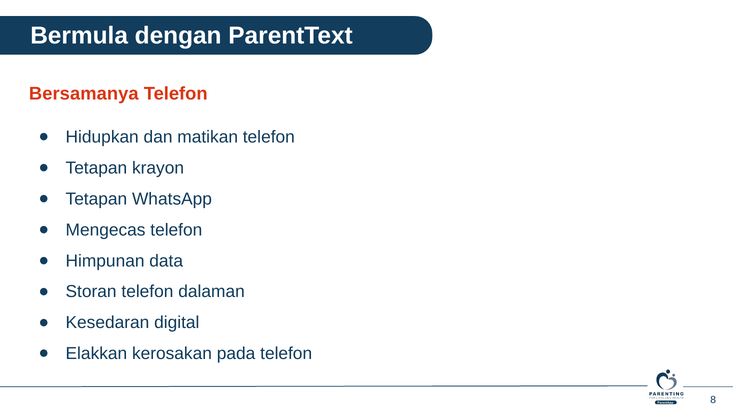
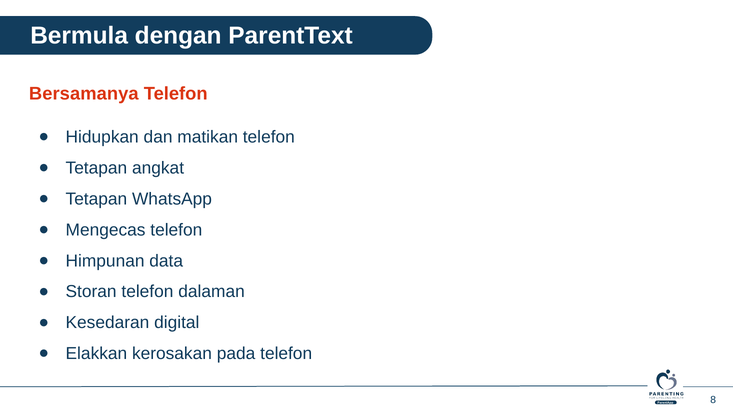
krayon: krayon -> angkat
